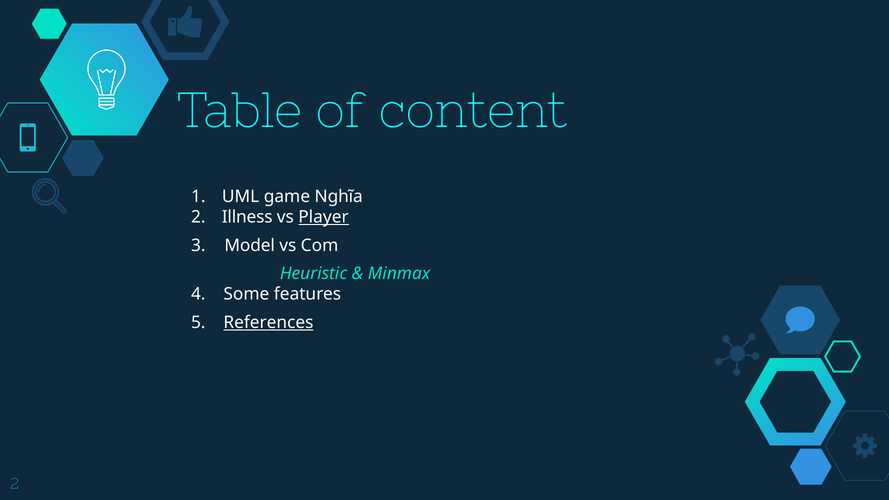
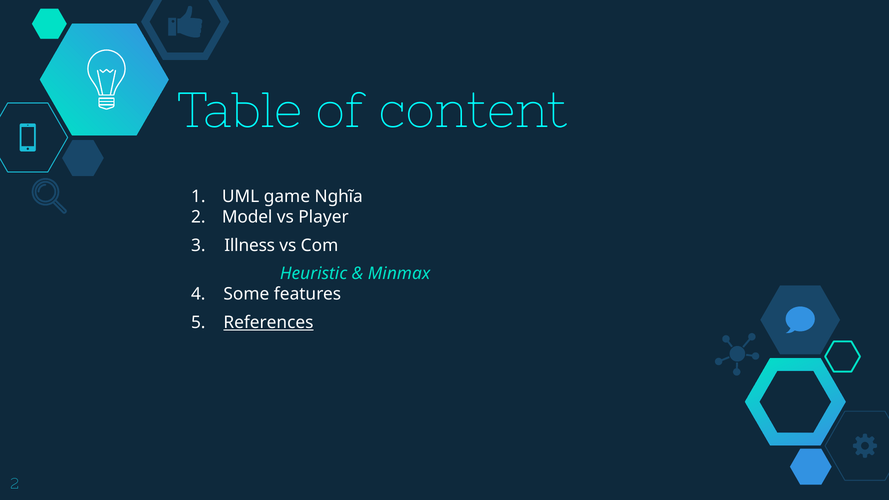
Illness: Illness -> Model
Player underline: present -> none
Model: Model -> Illness
